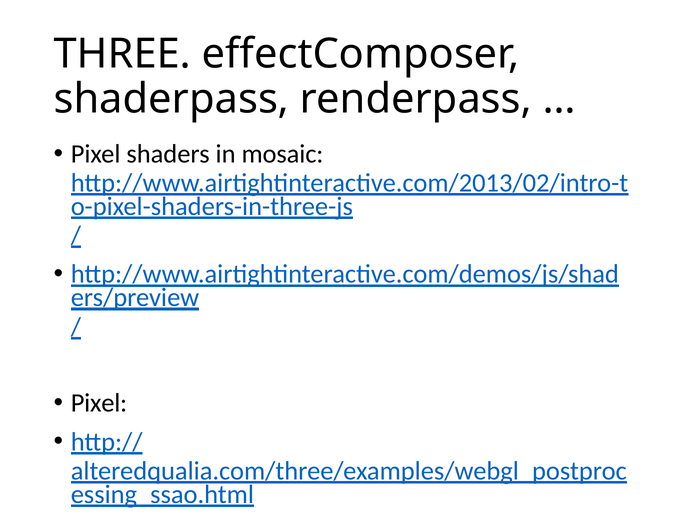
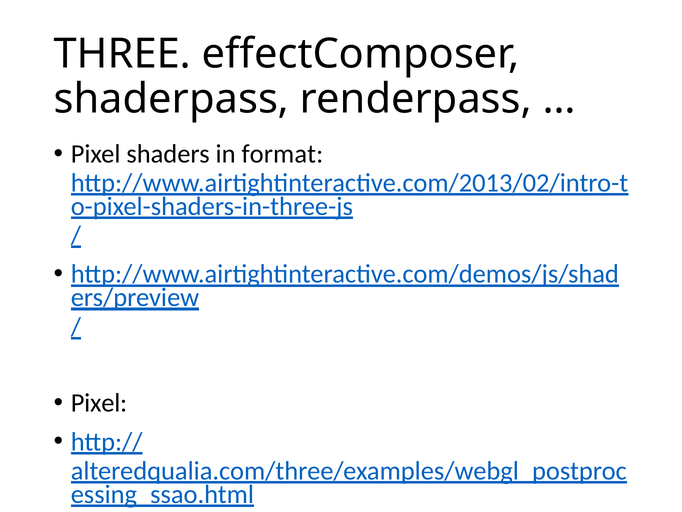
mosaic: mosaic -> format
